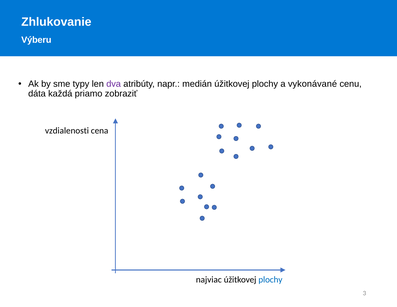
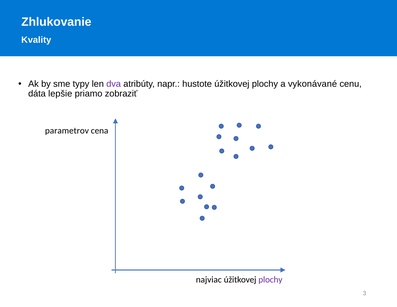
Výberu: Výberu -> Kvality
medián: medián -> hustote
každá: každá -> lepšie
vzdialenosti: vzdialenosti -> parametrov
plochy at (270, 279) colour: blue -> purple
